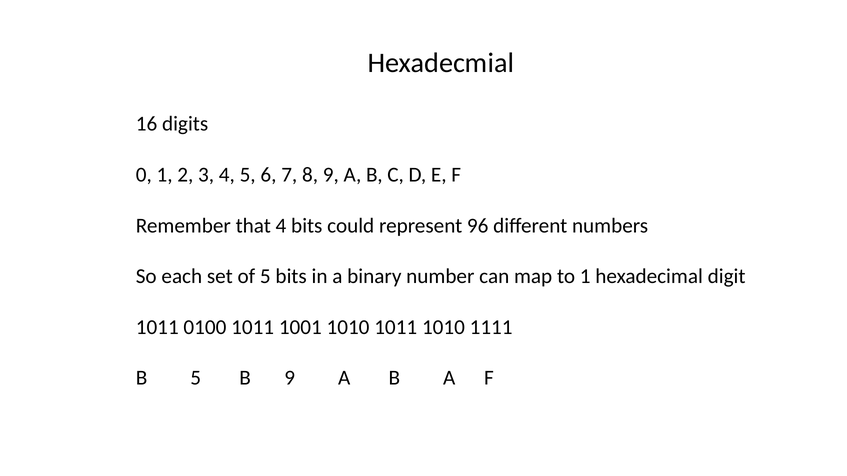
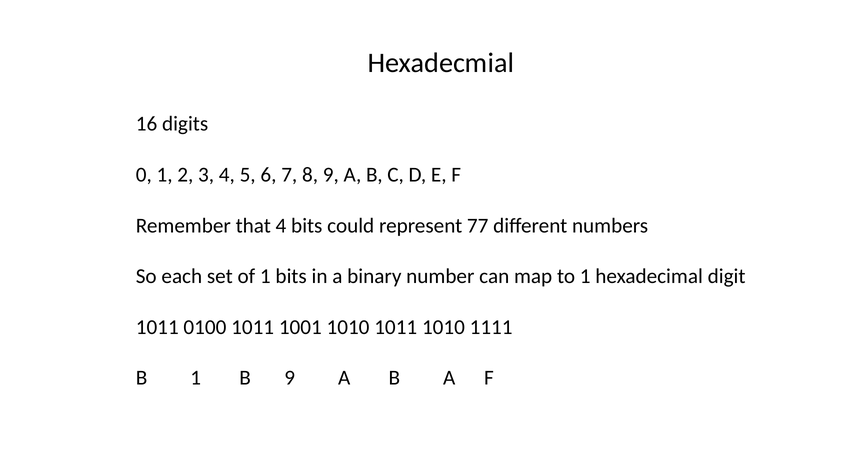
96: 96 -> 77
of 5: 5 -> 1
B 5: 5 -> 1
